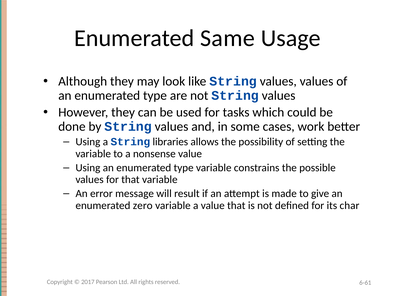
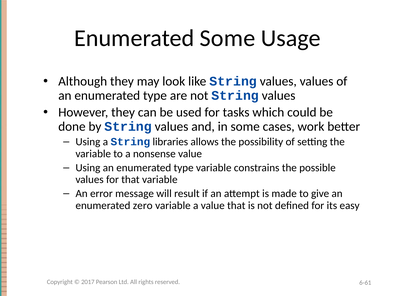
Enumerated Same: Same -> Some
char: char -> easy
